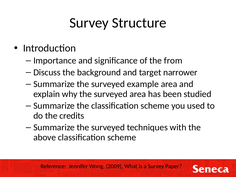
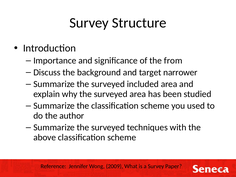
example: example -> included
credits: credits -> author
